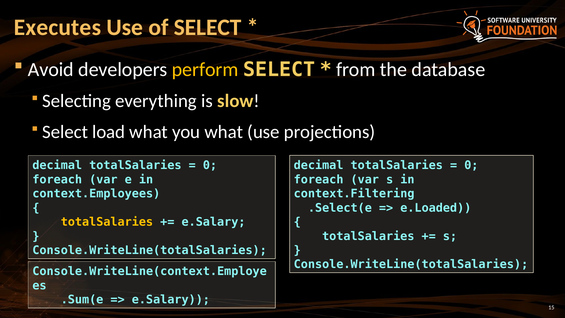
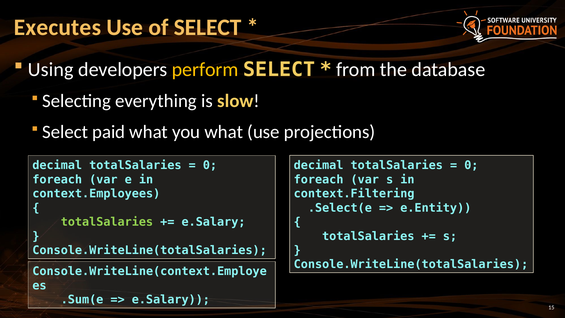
Avoid: Avoid -> Using
load: load -> paid
e.Loaded: e.Loaded -> e.Entity
totalSalaries at (107, 222) colour: yellow -> light green
